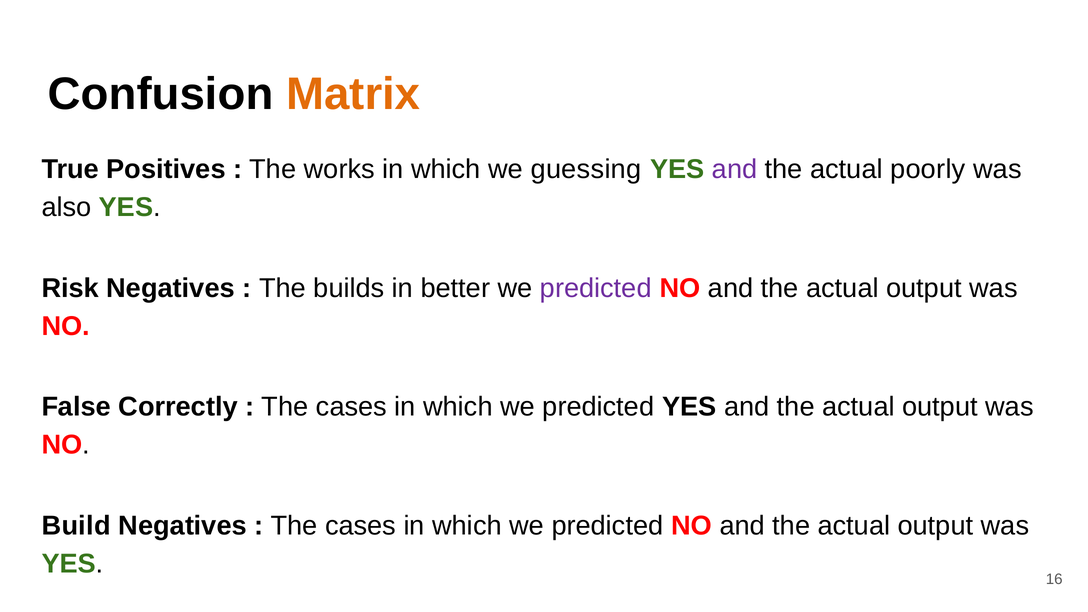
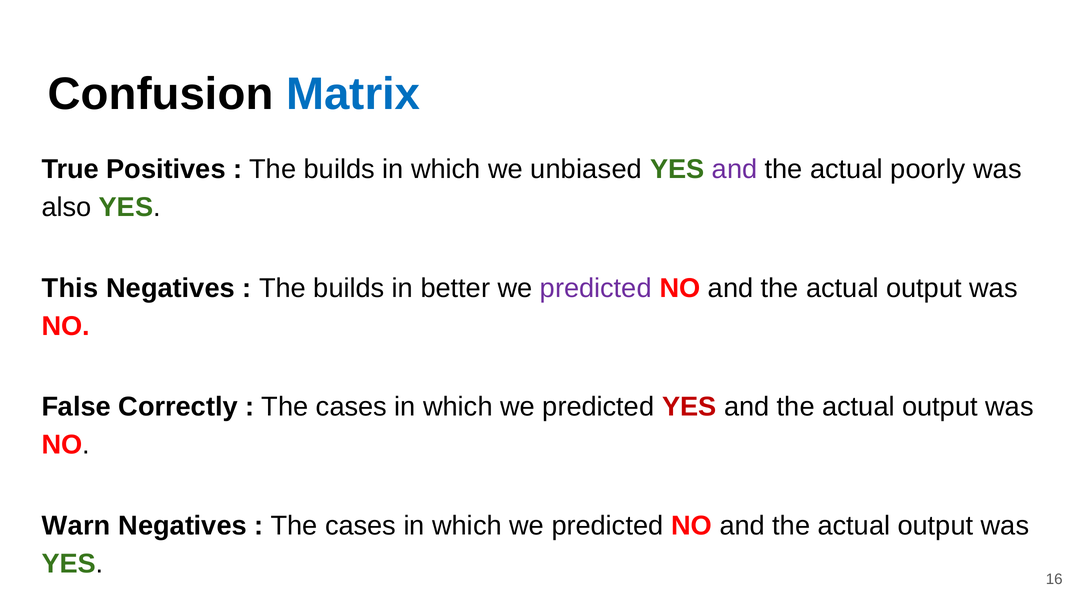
Matrix colour: orange -> blue
works at (339, 169): works -> builds
guessing: guessing -> unbiased
Risk: Risk -> This
YES at (689, 407) colour: black -> red
Build: Build -> Warn
